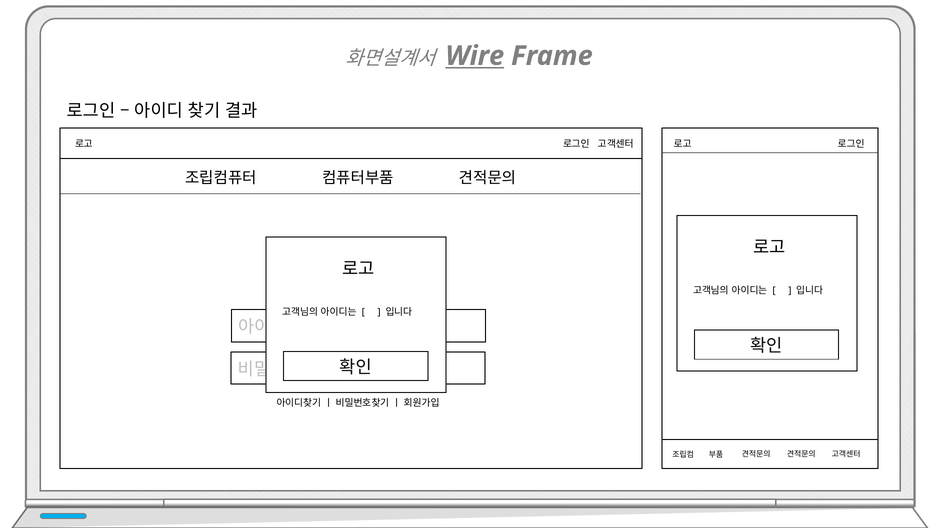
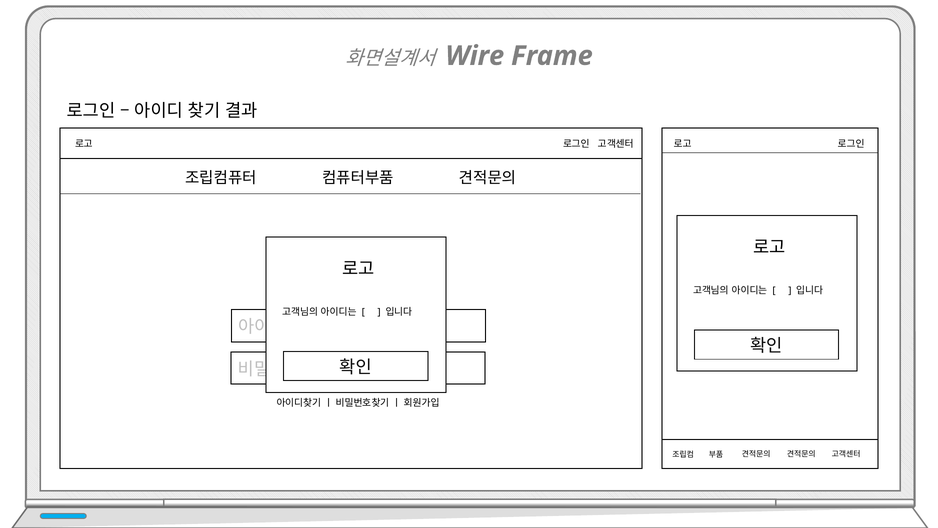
Wire underline: present -> none
